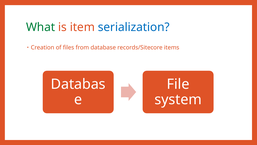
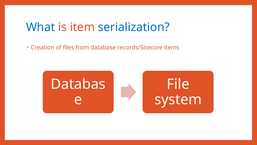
What colour: green -> blue
